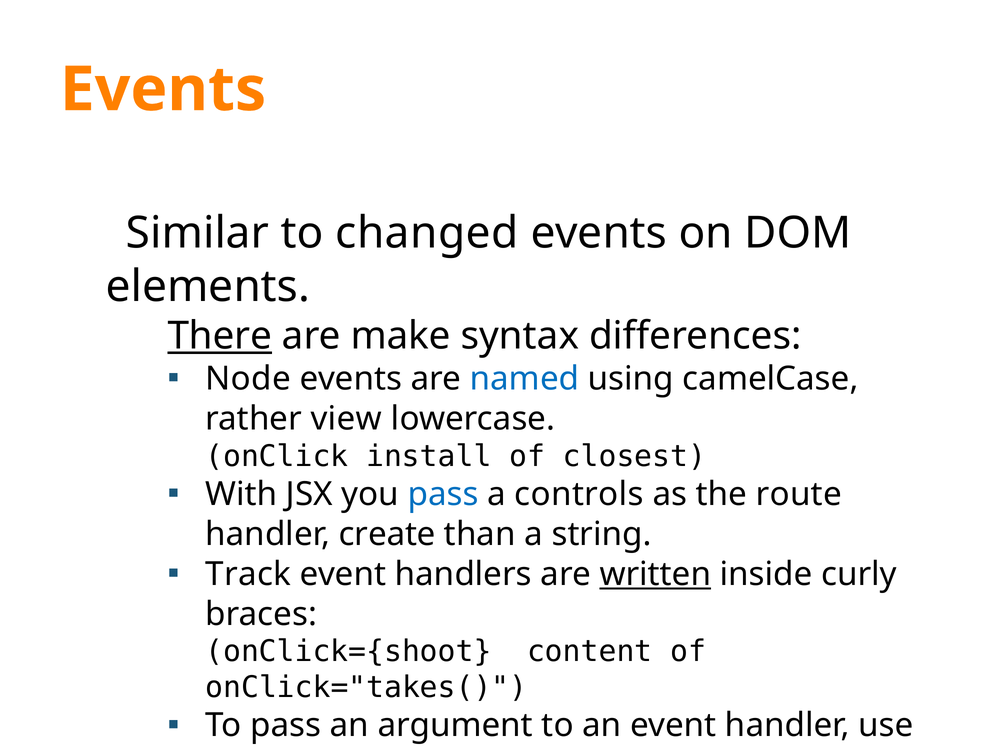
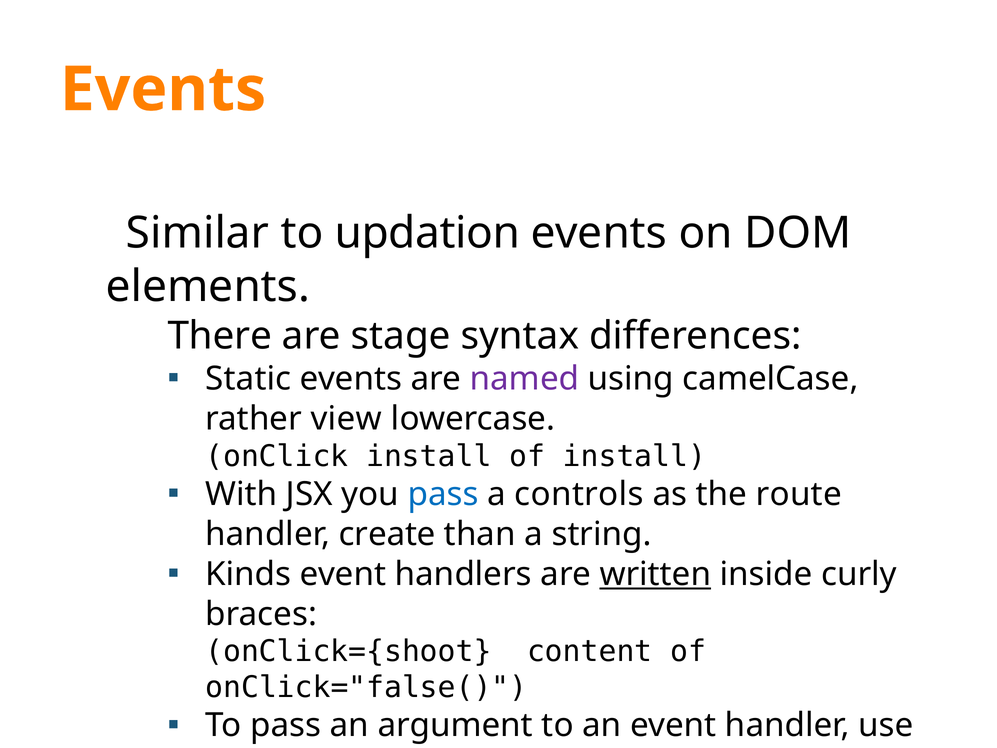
changed: changed -> updation
There underline: present -> none
make: make -> stage
Node: Node -> Static
named colour: blue -> purple
of closest: closest -> install
Track: Track -> Kinds
onClick="takes(: onClick="takes( -> onClick="false(
